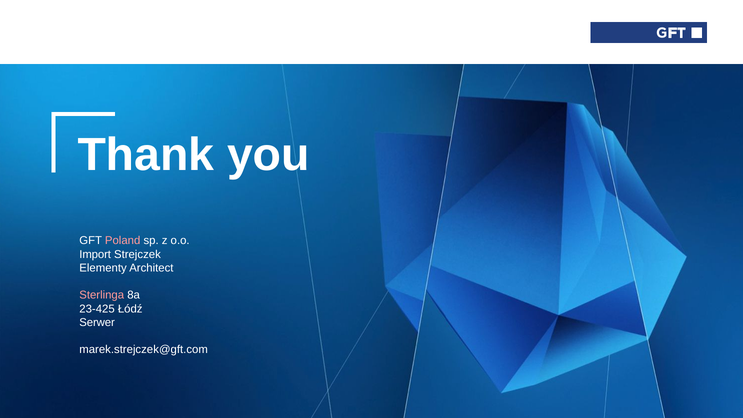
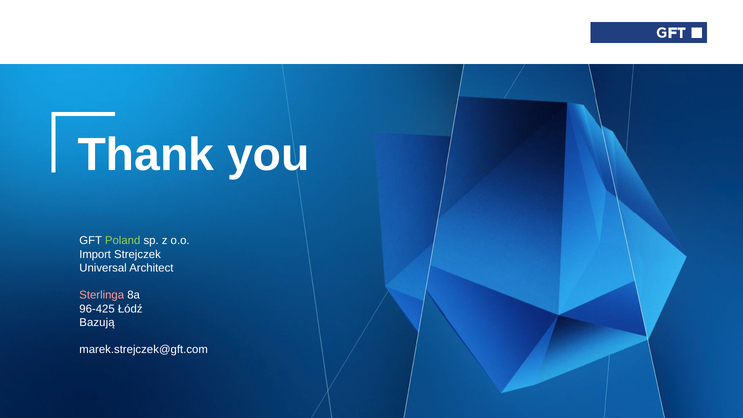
Poland colour: pink -> light green
Elementy: Elementy -> Universal
23-425: 23-425 -> 96-425
Serwer: Serwer -> Bazują
